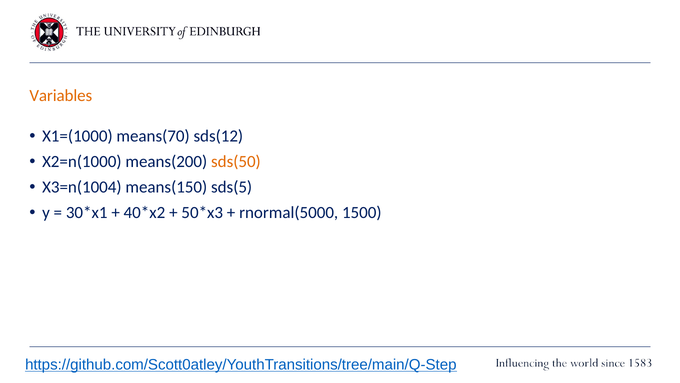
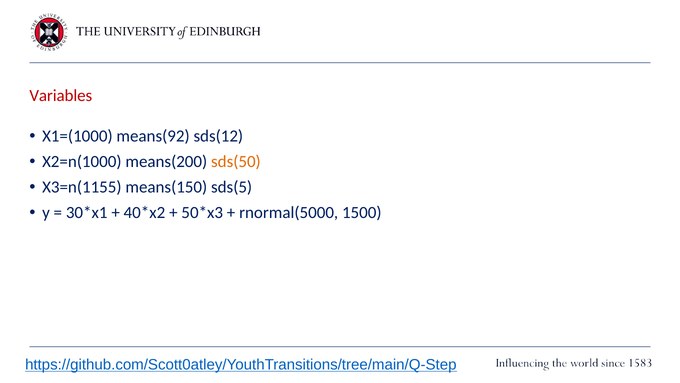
Variables colour: orange -> red
means(70: means(70 -> means(92
X3=n(1004: X3=n(1004 -> X3=n(1155
